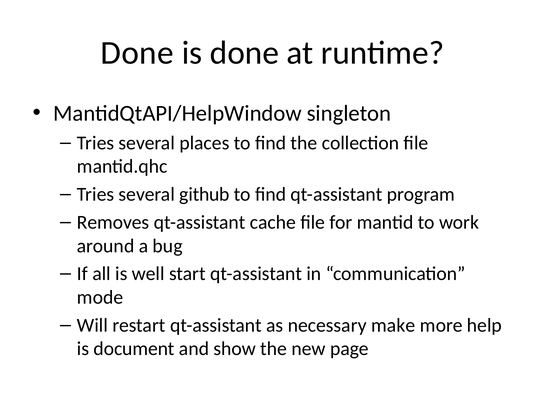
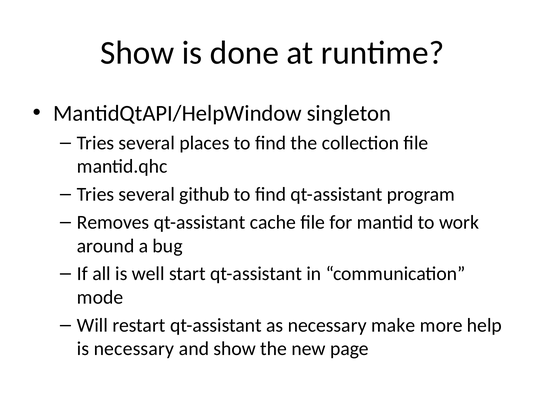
Done at (137, 53): Done -> Show
is document: document -> necessary
